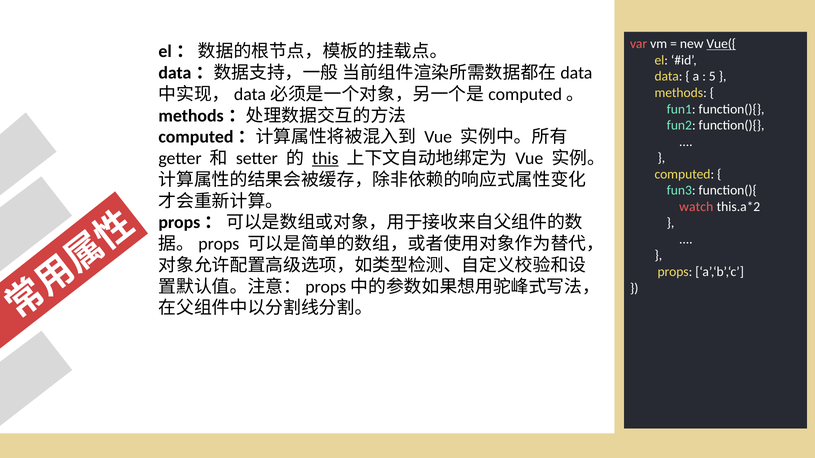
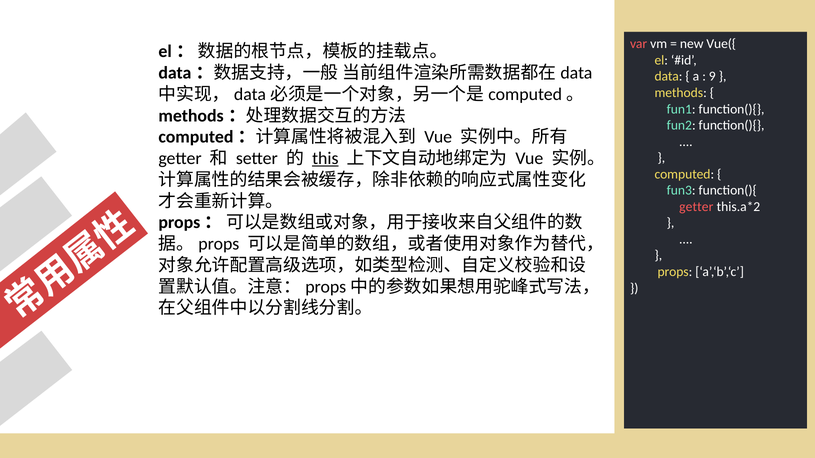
Vue({ underline: present -> none
5: 5 -> 9
watch at (696, 207): watch -> getter
